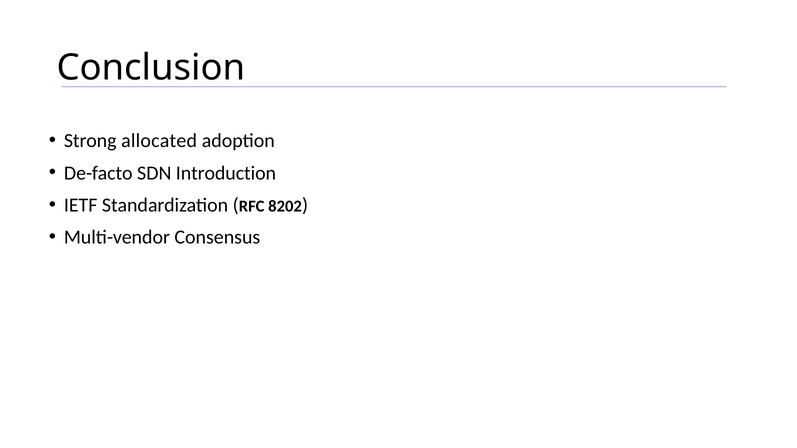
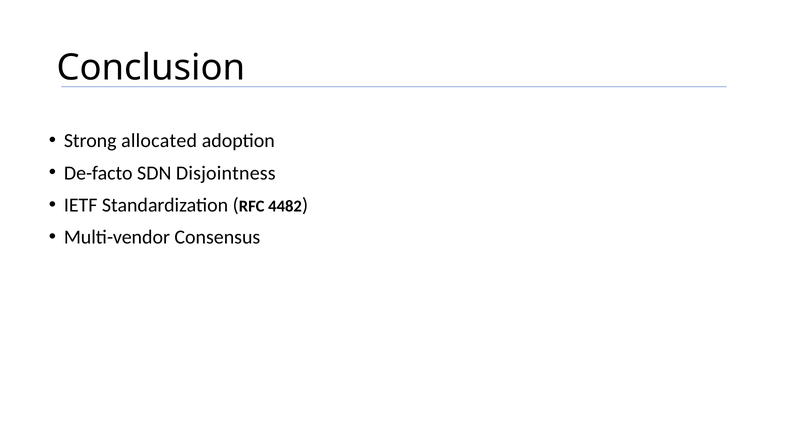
Introduction: Introduction -> Disjointness
8202: 8202 -> 4482
